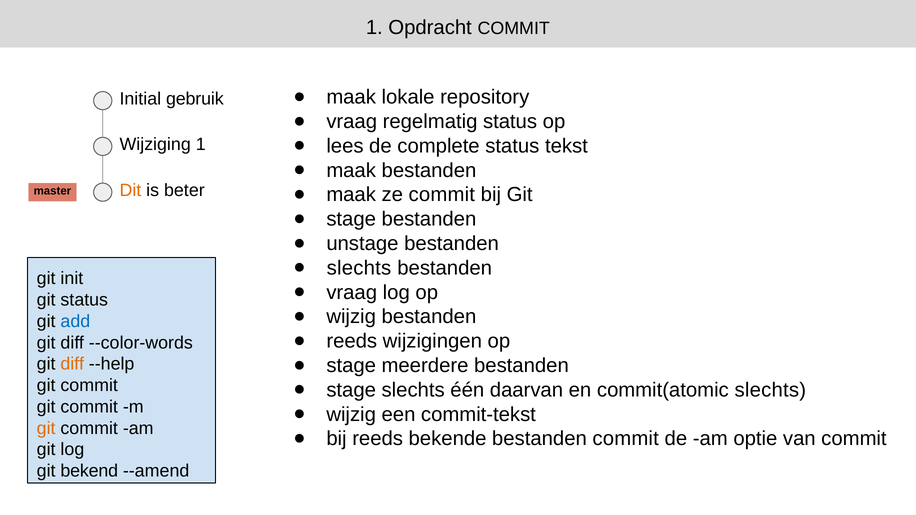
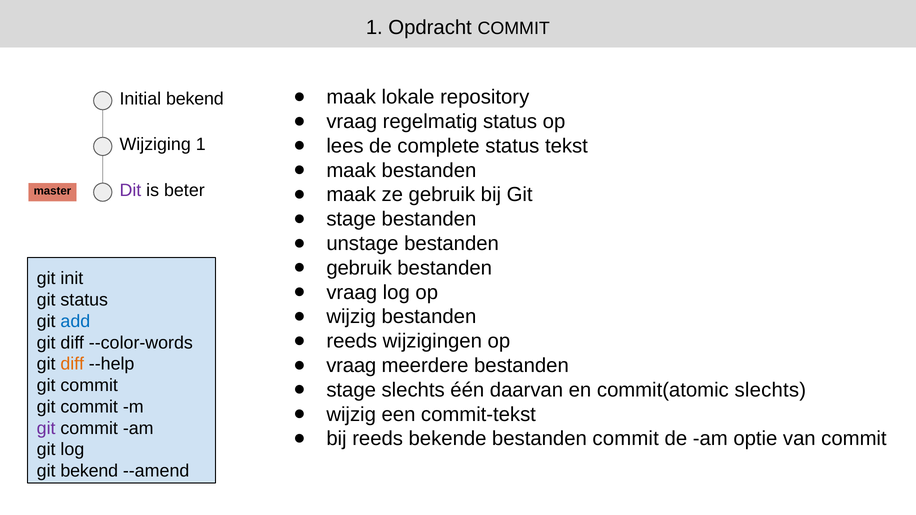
Initial gebruik: gebruik -> bekend
Dit colour: orange -> purple
ze commit: commit -> gebruik
slechts at (359, 268): slechts -> gebruik
stage at (351, 366): stage -> vraag
git at (46, 428) colour: orange -> purple
